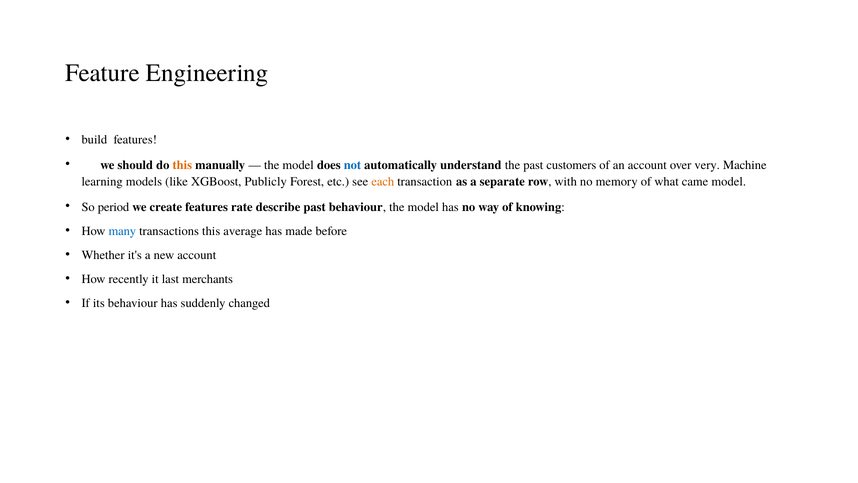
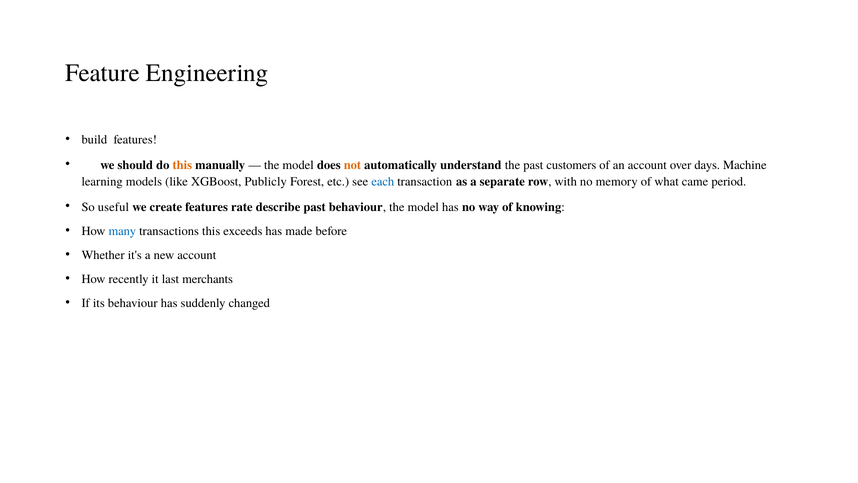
not colour: blue -> orange
very: very -> days
each colour: orange -> blue
came model: model -> period
period: period -> useful
average: average -> exceeds
